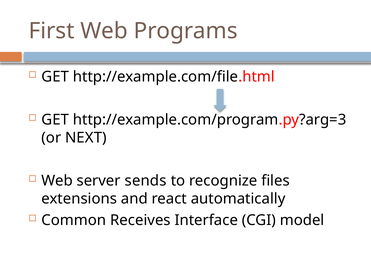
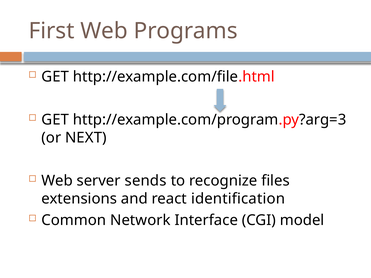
automatically: automatically -> identification
Receives: Receives -> Network
